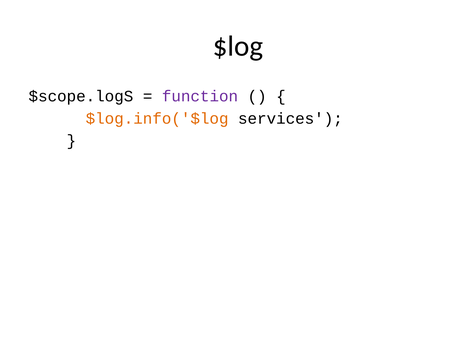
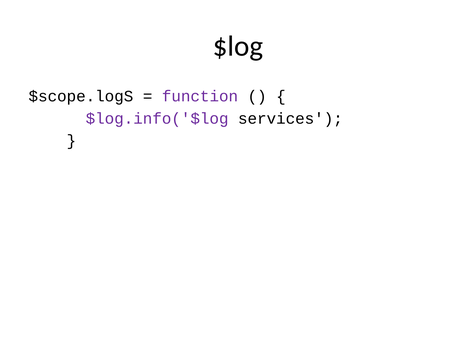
$log.info('$log colour: orange -> purple
